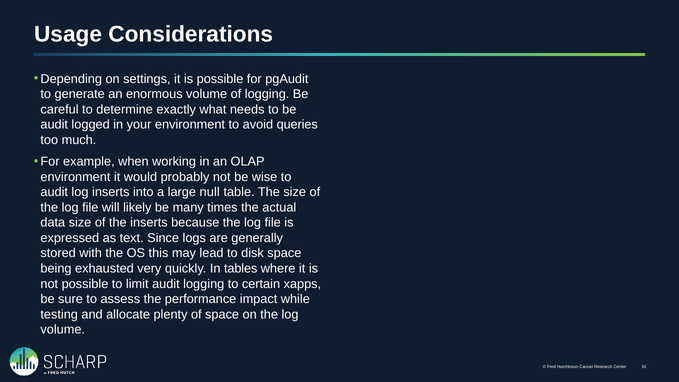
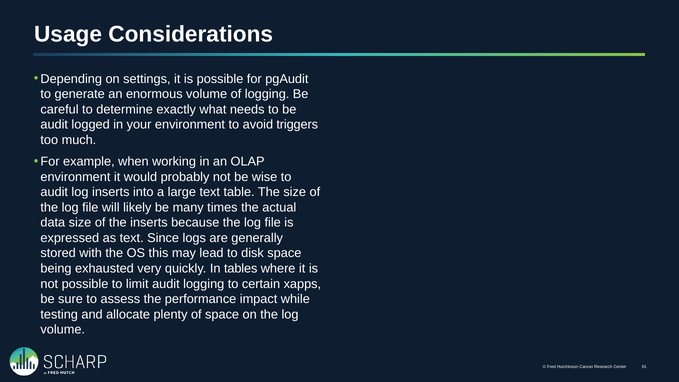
queries: queries -> triggers
large null: null -> text
